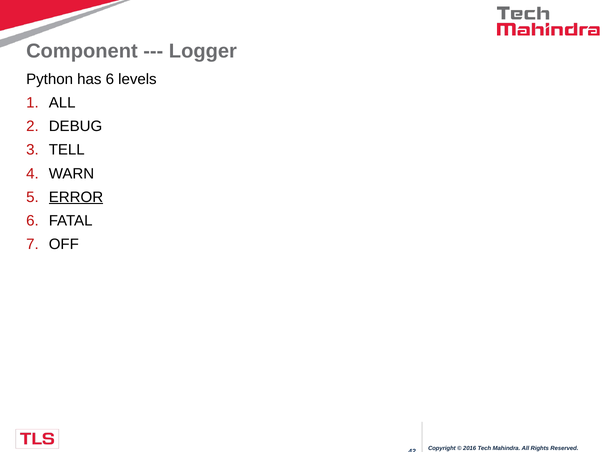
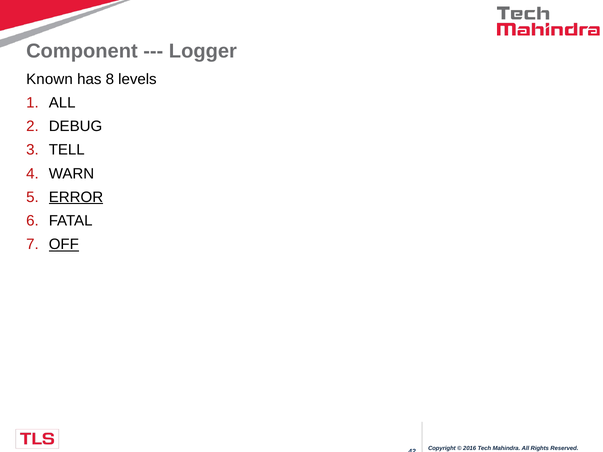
Python: Python -> Known
has 6: 6 -> 8
OFF underline: none -> present
